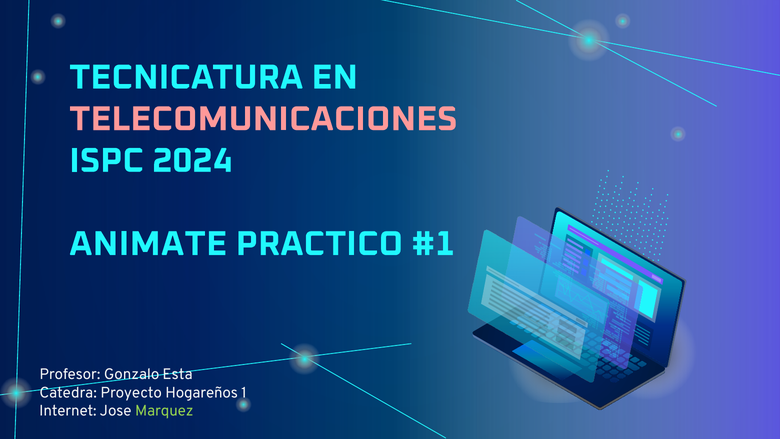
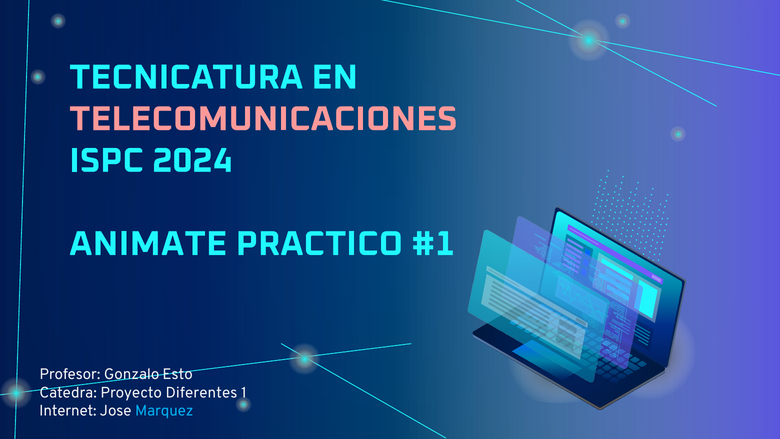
Esta: Esta -> Esto
Hogareños: Hogareños -> Diferentes
Marquez colour: light green -> light blue
